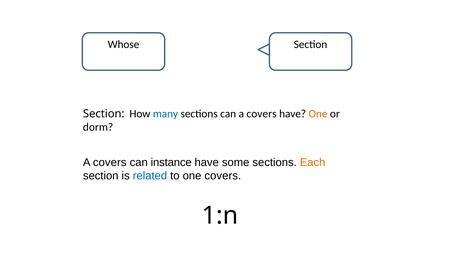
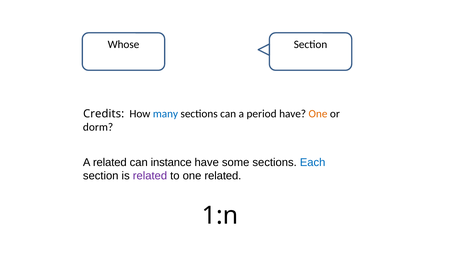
Section at (104, 114): Section -> Credits
can a covers: covers -> period
covers at (110, 162): covers -> related
Each colour: orange -> blue
related at (150, 176) colour: blue -> purple
one covers: covers -> related
